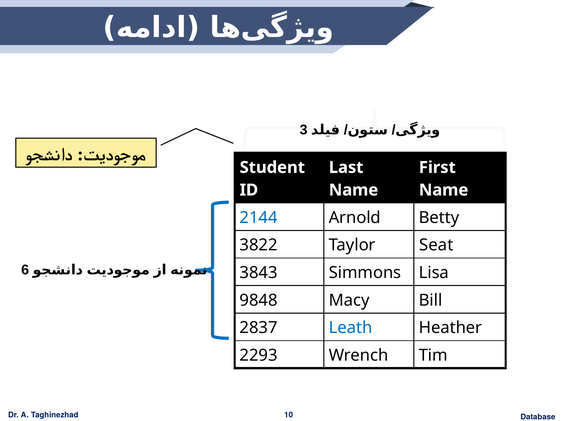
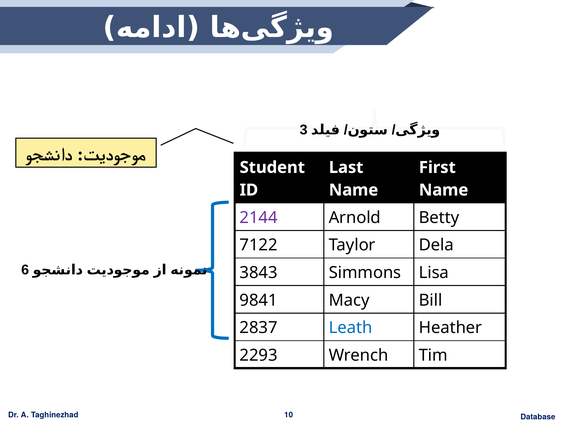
2144 colour: blue -> purple
3822: 3822 -> 7122
Seat: Seat -> Dela
9848: 9848 -> 9841
